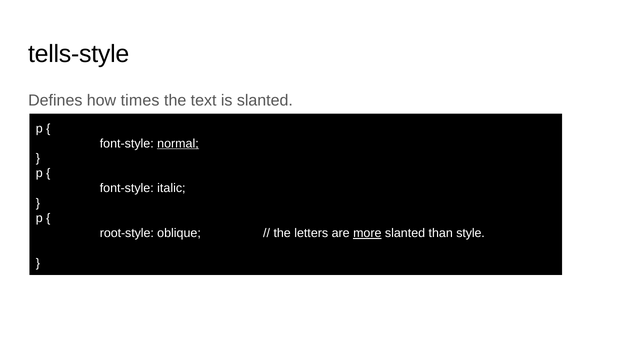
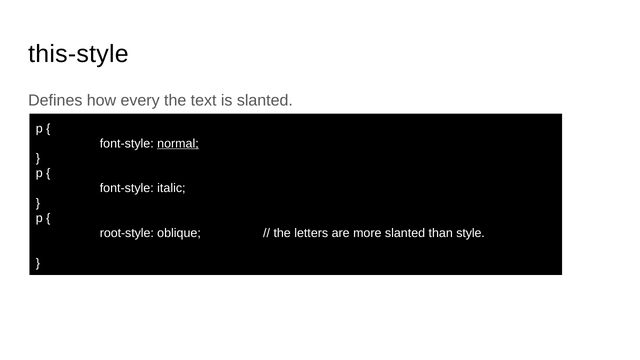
tells-style: tells-style -> this-style
times: times -> every
more underline: present -> none
